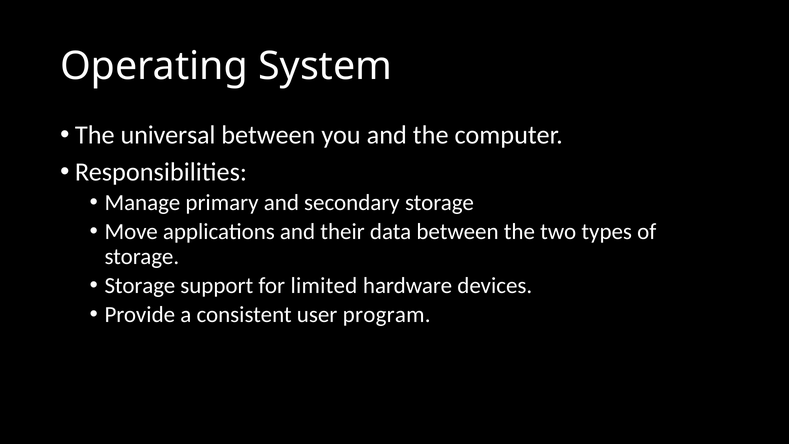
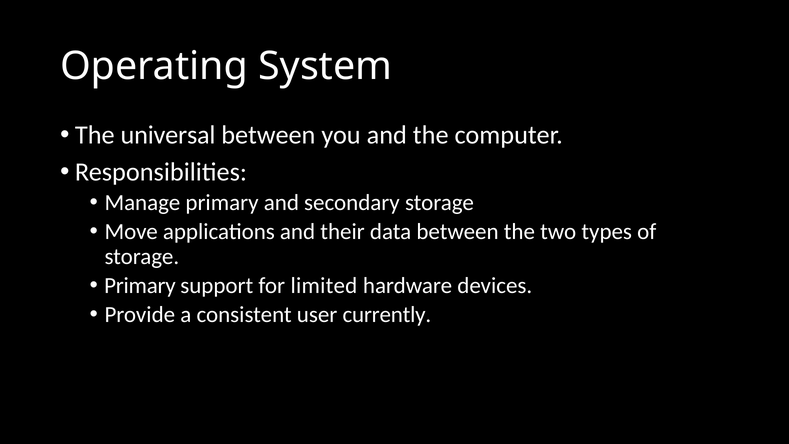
Storage at (140, 285): Storage -> Primary
program: program -> currently
